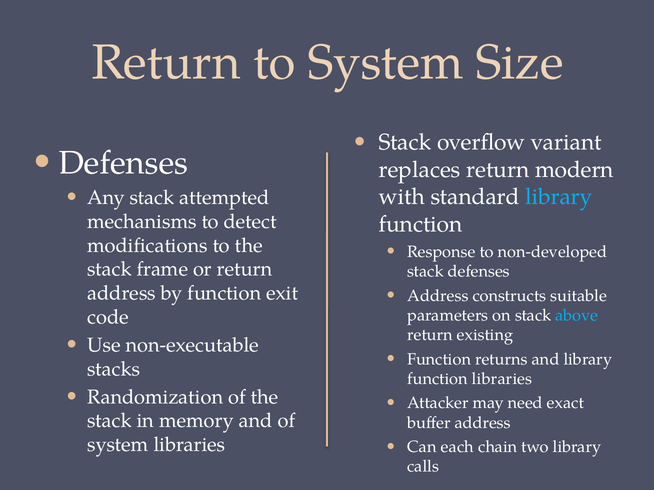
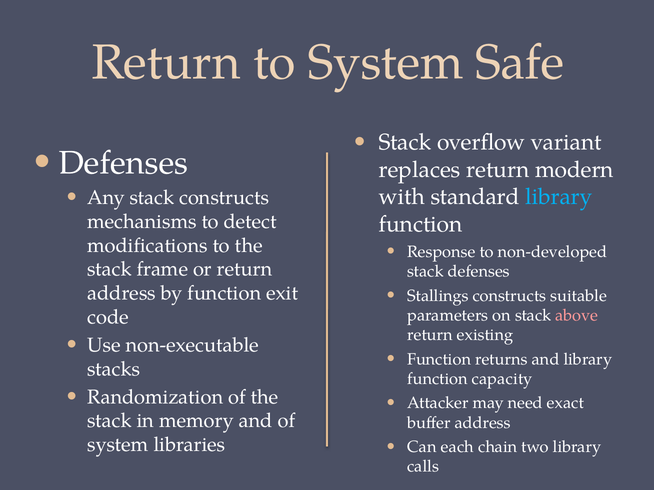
Size: Size -> Safe
stack attempted: attempted -> constructs
Address at (438, 296): Address -> Stallings
above colour: light blue -> pink
function libraries: libraries -> capacity
